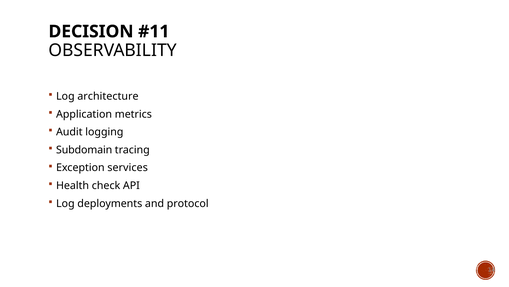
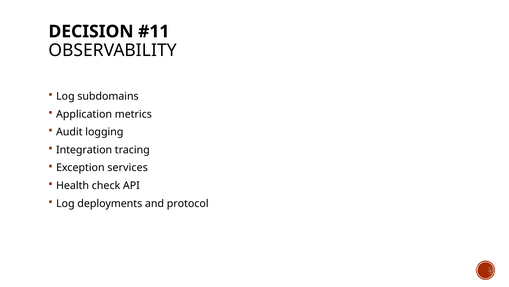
architecture: architecture -> subdomains
Subdomain: Subdomain -> Integration
